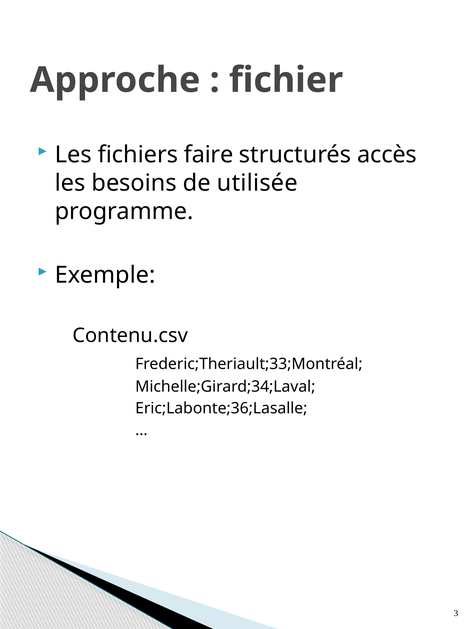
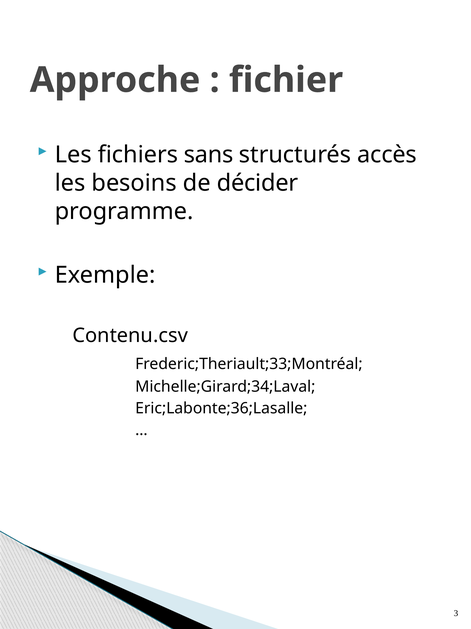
faire: faire -> sans
utilisée: utilisée -> décider
